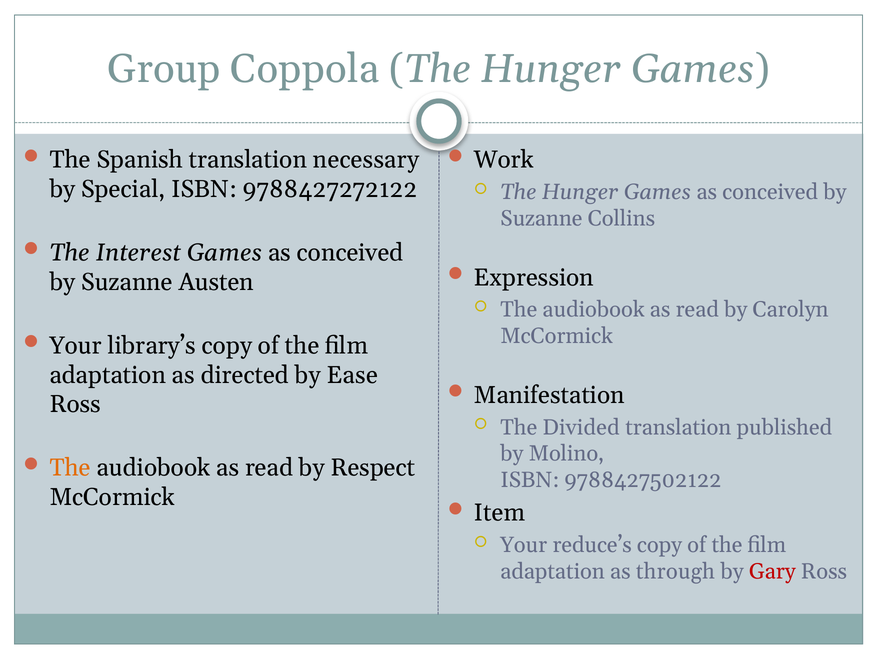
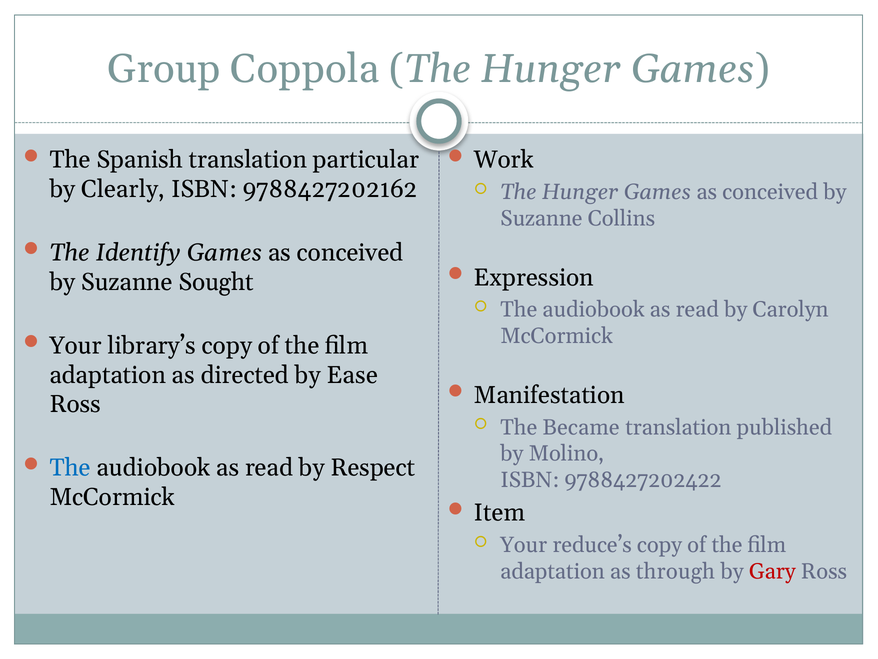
necessary: necessary -> particular
Special: Special -> Clearly
9788427272122: 9788427272122 -> 9788427202162
Interest: Interest -> Identify
Austen: Austen -> Sought
Divided: Divided -> Became
The at (70, 467) colour: orange -> blue
9788427502122: 9788427502122 -> 9788427202422
